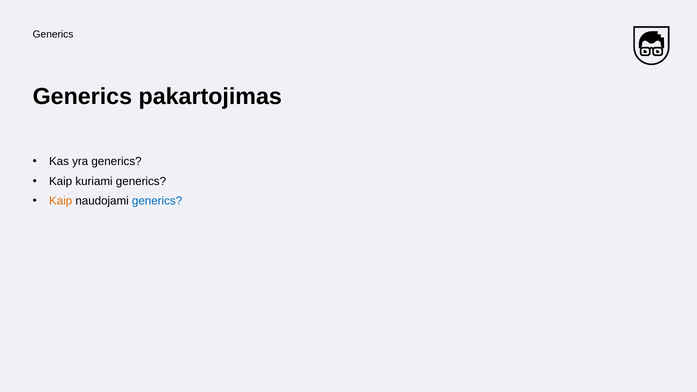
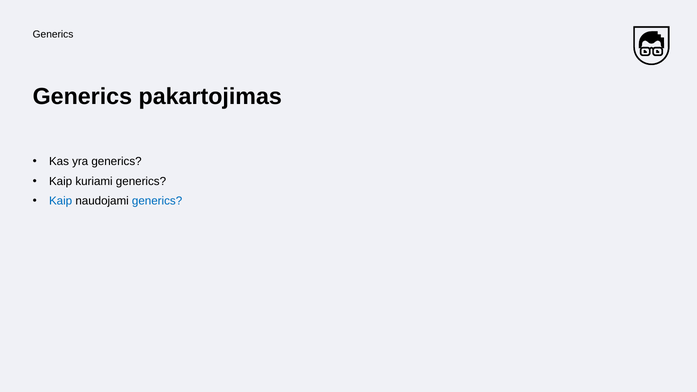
Kaip at (61, 201) colour: orange -> blue
